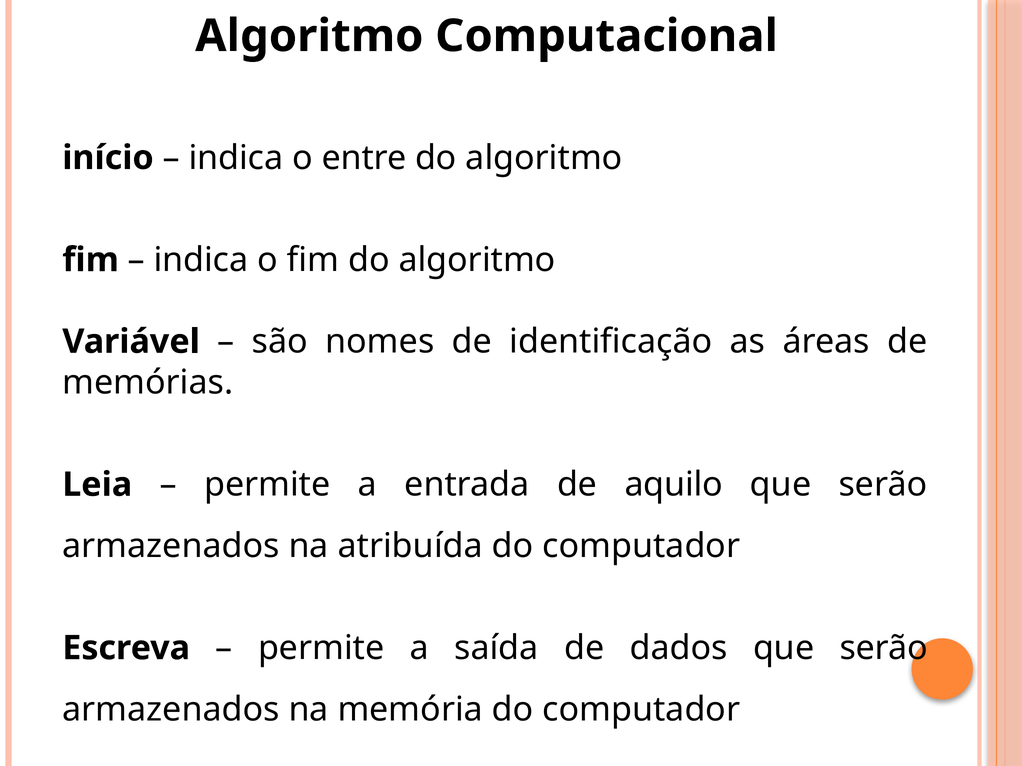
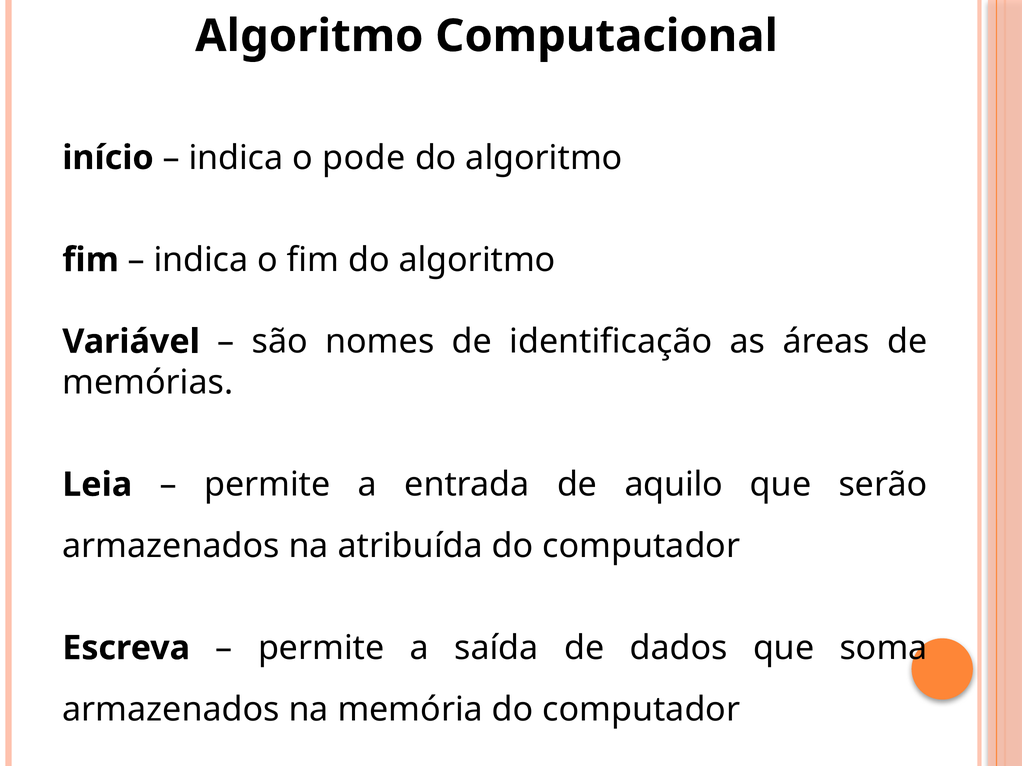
entre: entre -> pode
dados que serão: serão -> soma
